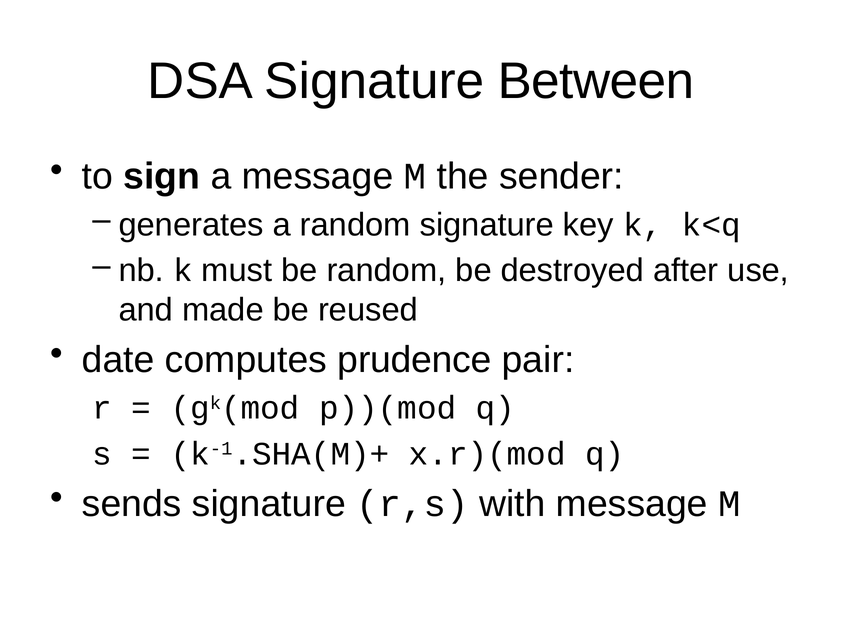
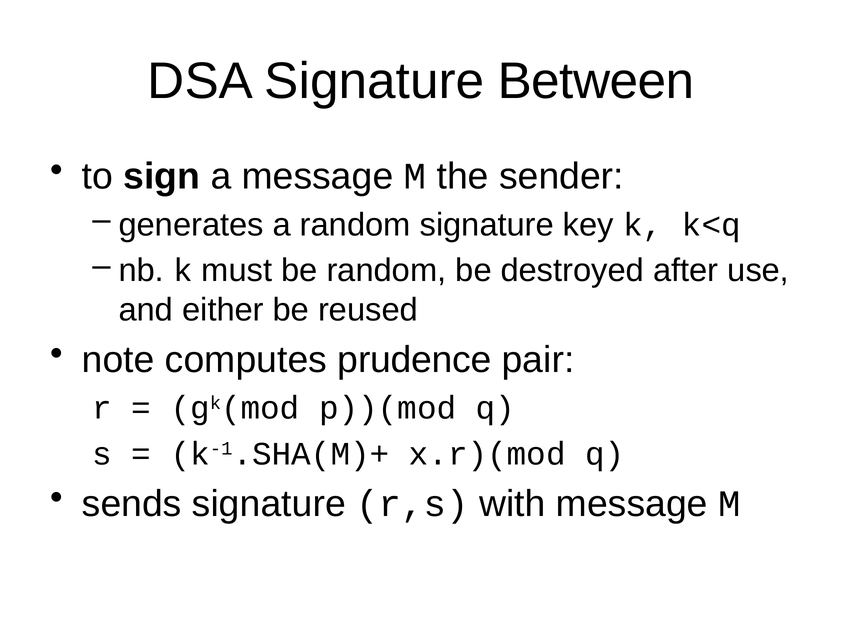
made: made -> either
date: date -> note
